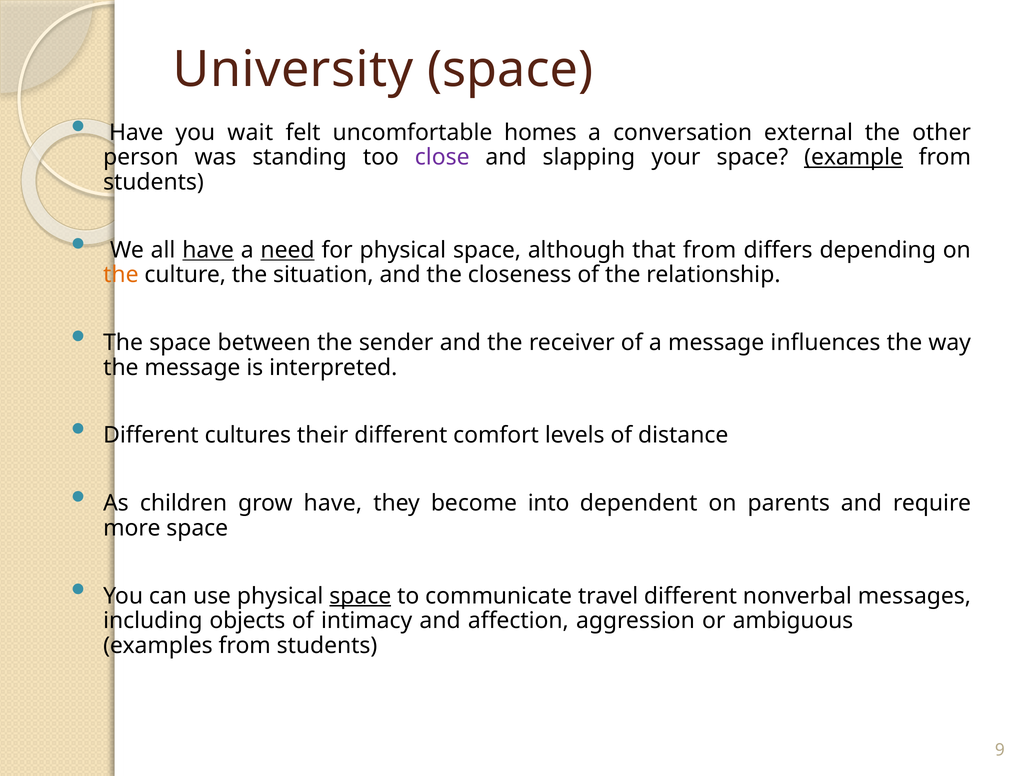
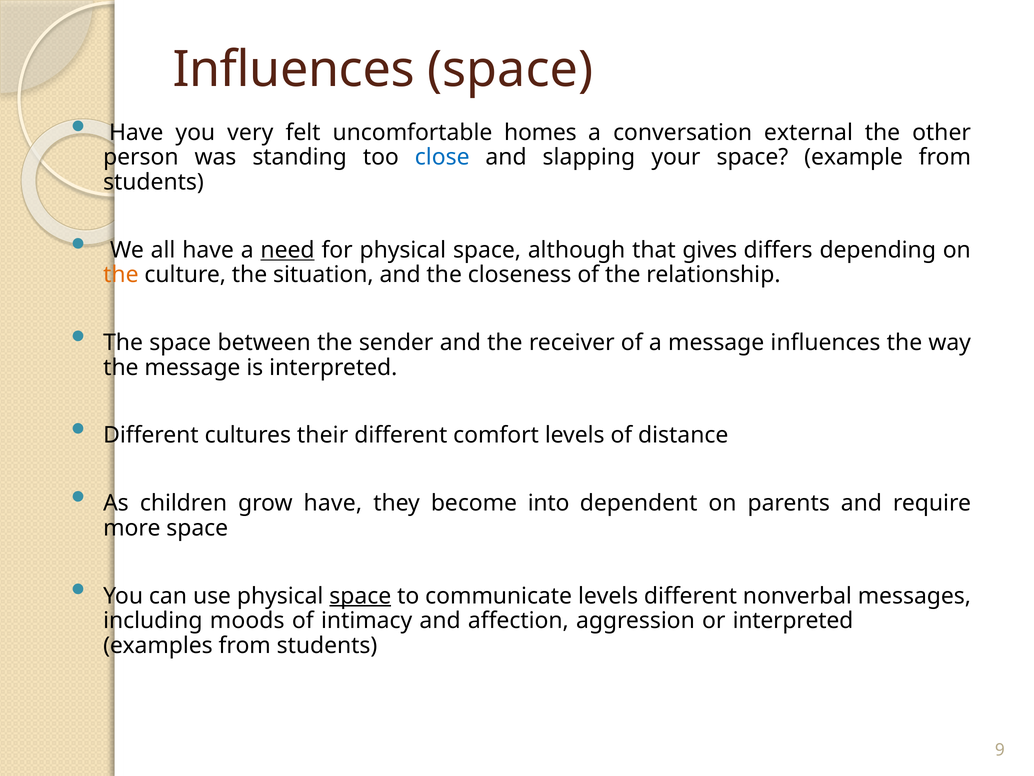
University at (293, 70): University -> Influences
wait: wait -> very
close colour: purple -> blue
example underline: present -> none
have at (208, 250) underline: present -> none
that from: from -> gives
communicate travel: travel -> levels
objects: objects -> moods
or ambiguous: ambiguous -> interpreted
